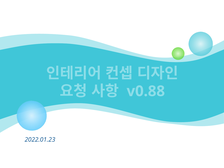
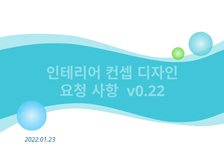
v0.88: v0.88 -> v0.22
